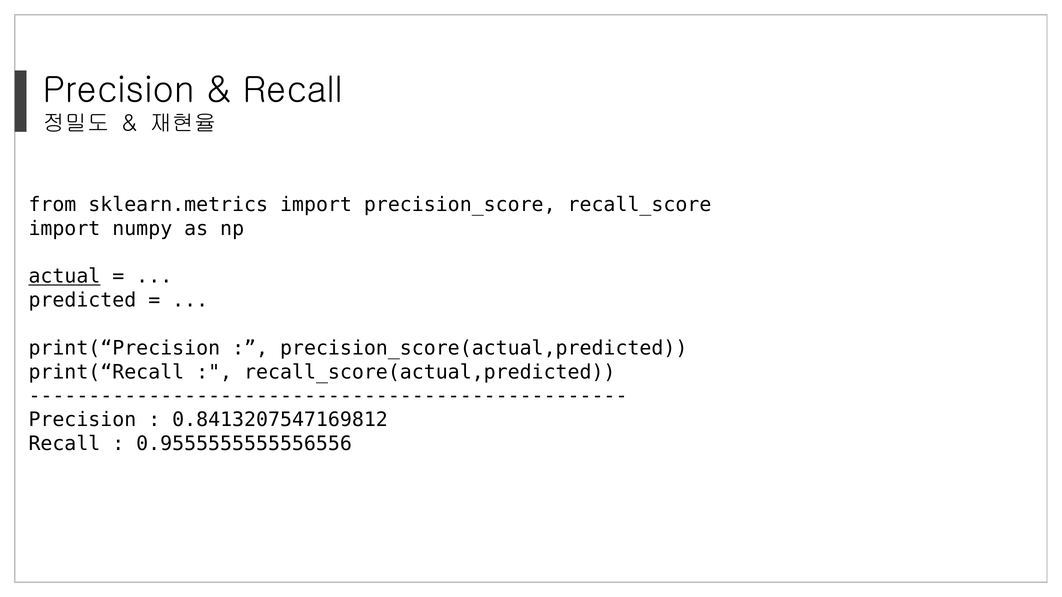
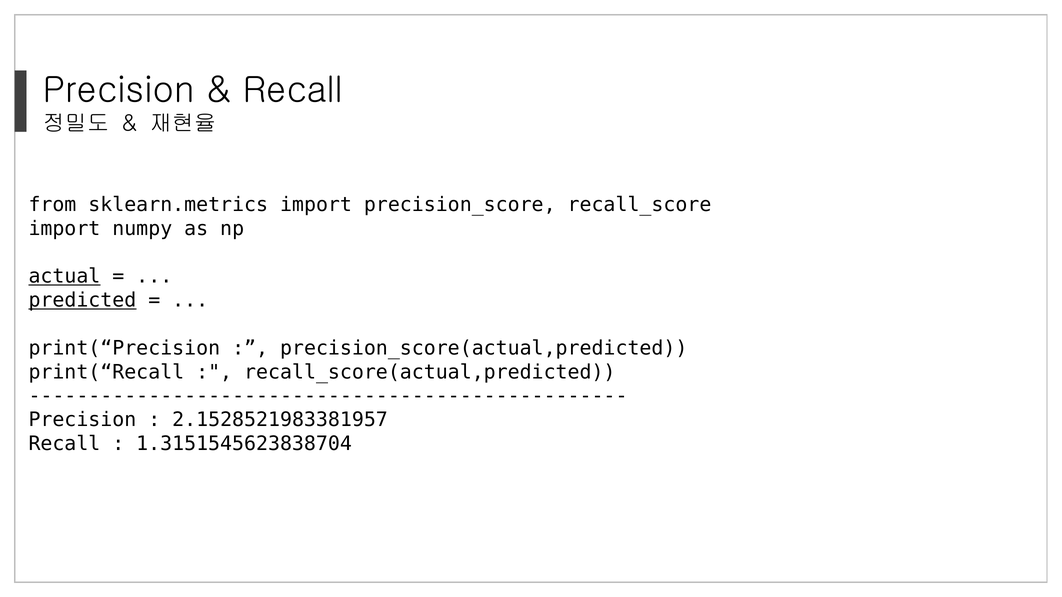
predicted underline: none -> present
0.8413207547169812: 0.8413207547169812 -> 2.1528521983381957
0.9555555555556556: 0.9555555555556556 -> 1.3151545623838704
